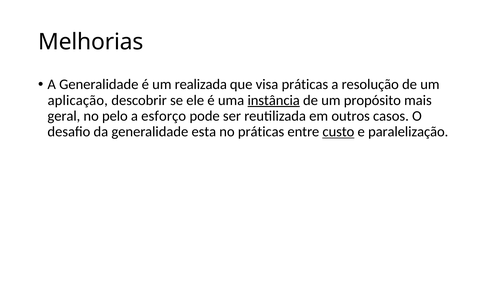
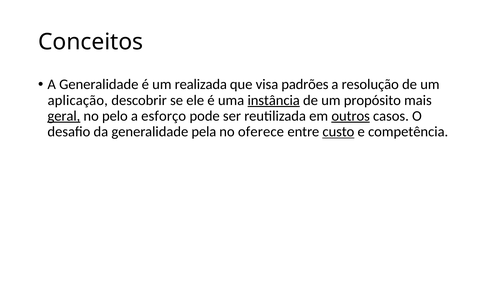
Melhorias: Melhorias -> Conceitos
visa práticas: práticas -> padrões
geral underline: none -> present
outros underline: none -> present
esta: esta -> pela
no práticas: práticas -> oferece
paralelização: paralelização -> competência
